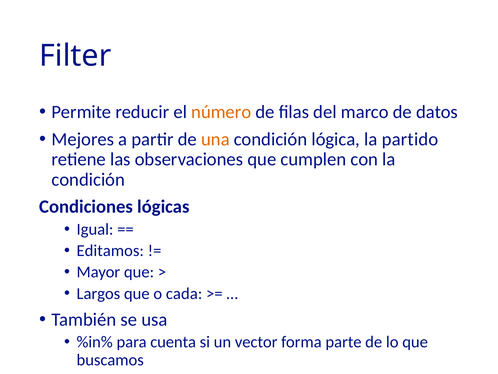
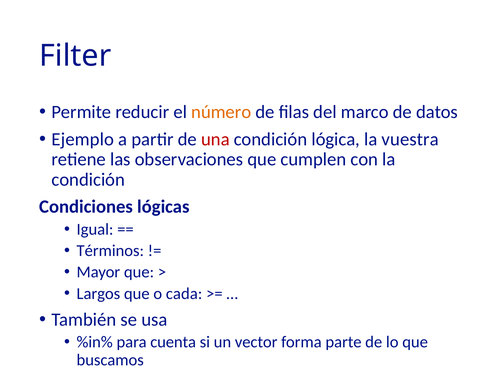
Mejores: Mejores -> Ejemplo
una colour: orange -> red
partido: partido -> vuestra
Editamos: Editamos -> Términos
